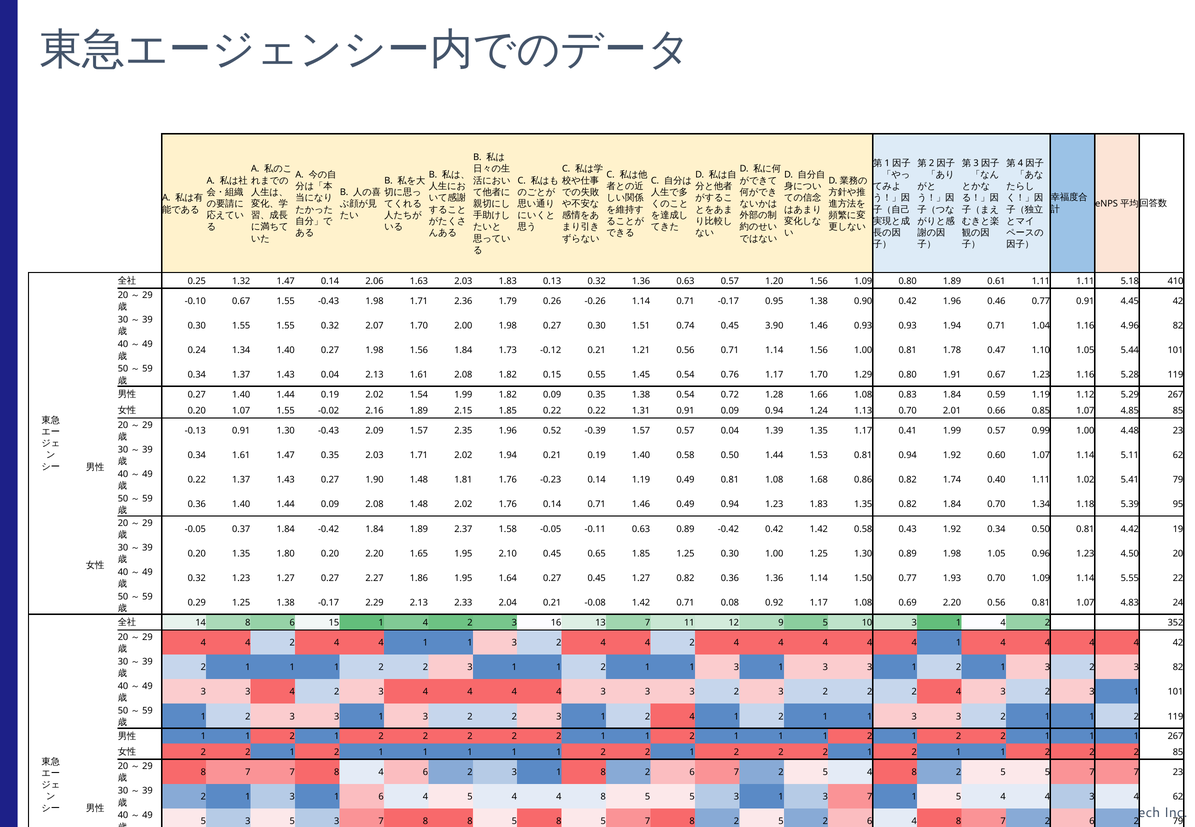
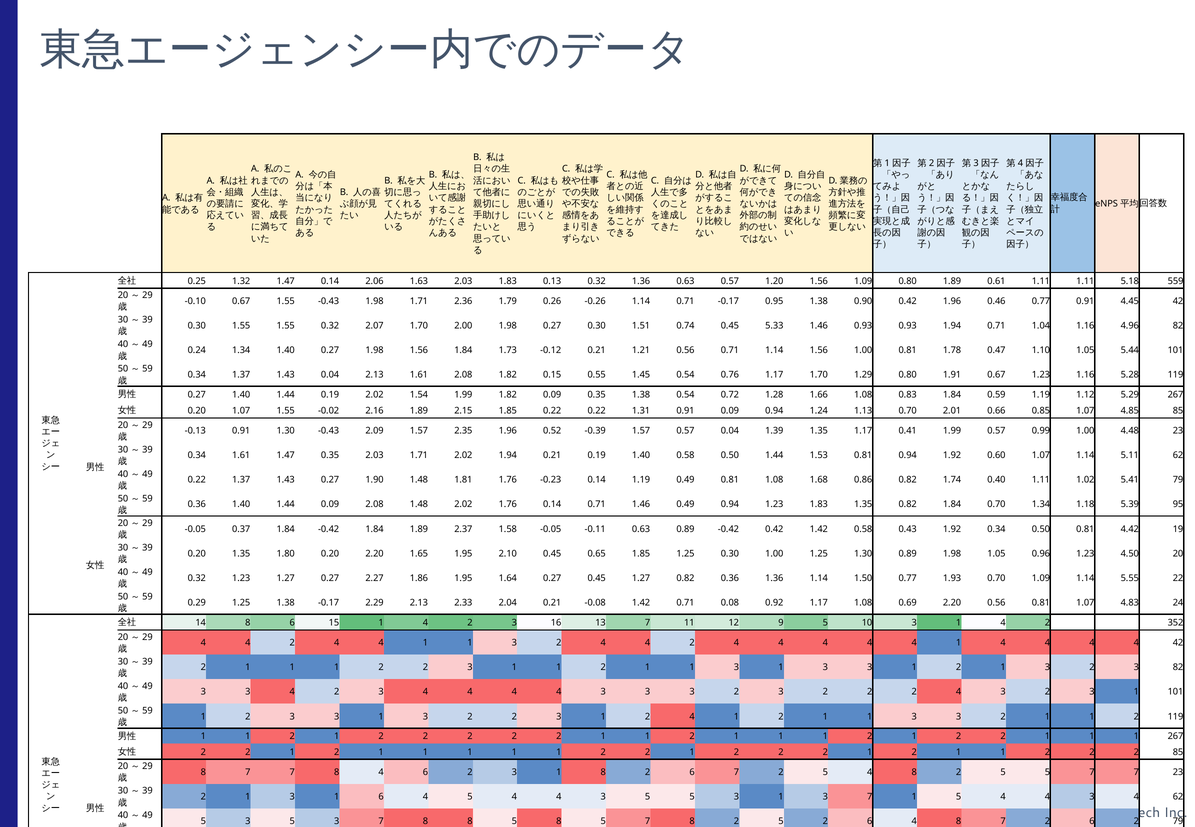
410: 410 -> 559
3.90: 3.90 -> 5.33
8 at (603, 797): 8 -> 3
